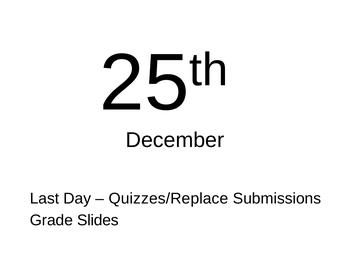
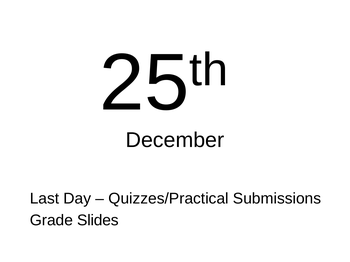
Quizzes/Replace: Quizzes/Replace -> Quizzes/Practical
